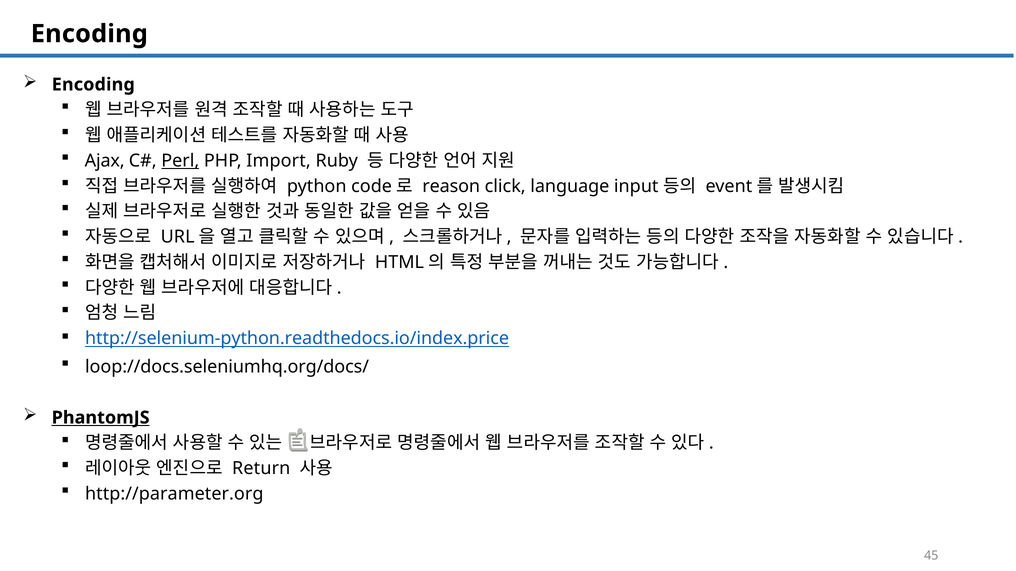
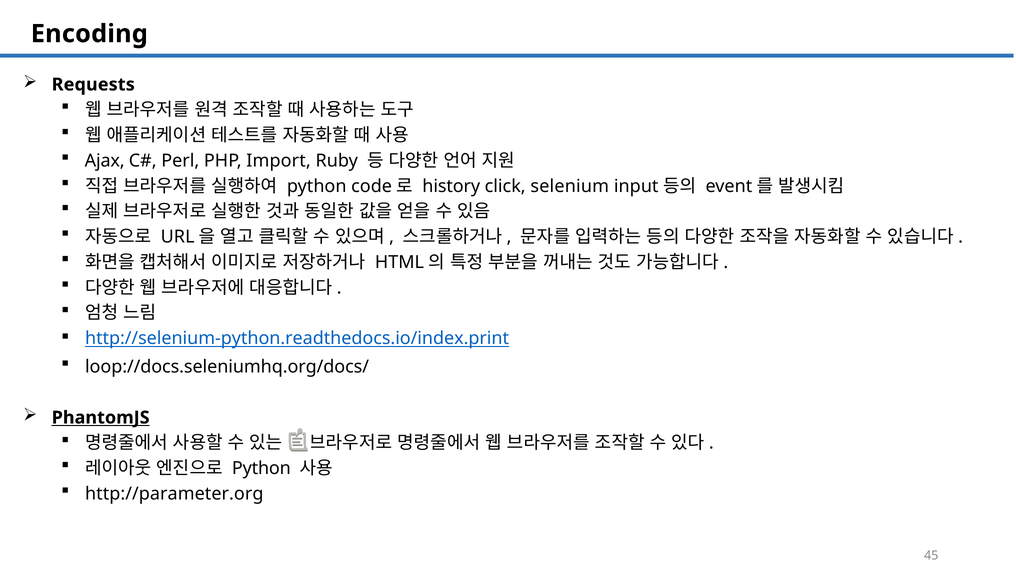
Encoding at (93, 85): Encoding -> Requests
Perl underline: present -> none
reason: reason -> history
language: language -> selenium
http://selenium-python.readthedocs.io/index.price: http://selenium-python.readthedocs.io/index.price -> http://selenium-python.readthedocs.io/index.print
Return at (261, 469): Return -> Python
